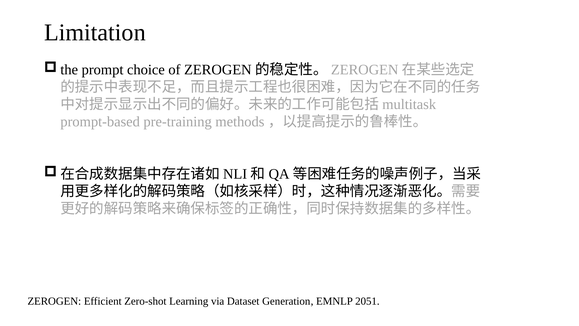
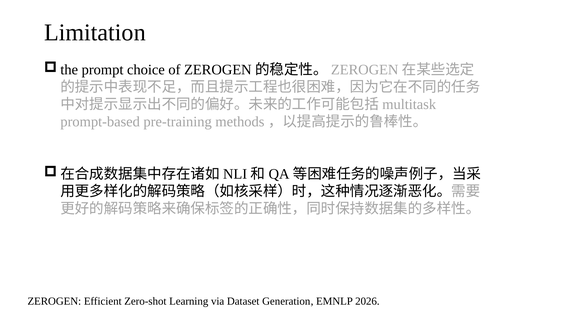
2051: 2051 -> 2026
